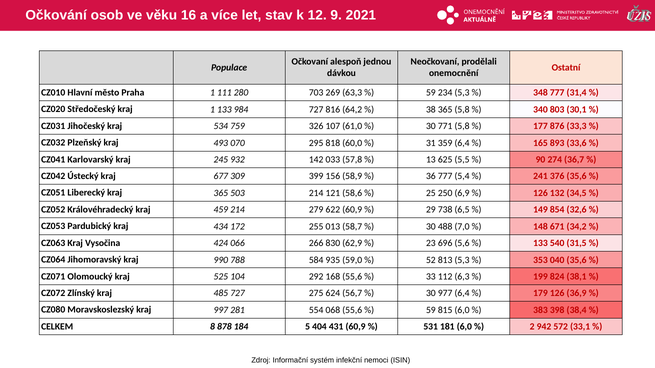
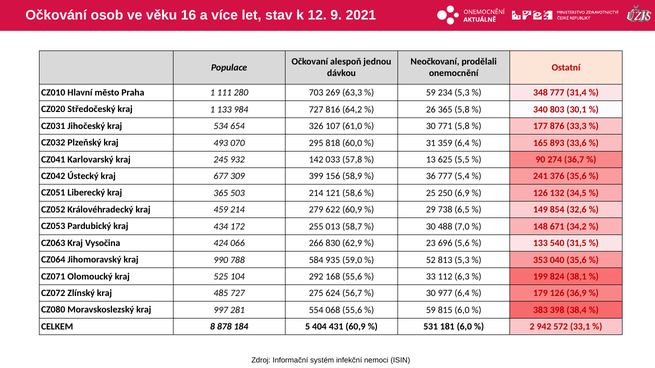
38: 38 -> 26
759: 759 -> 654
